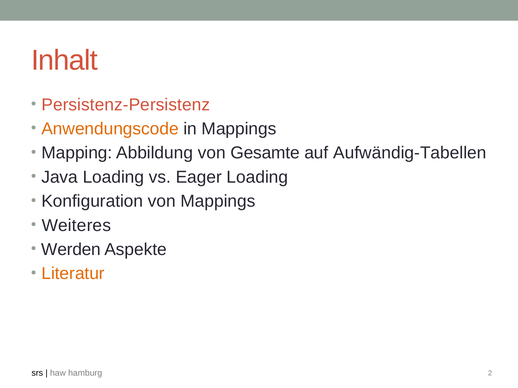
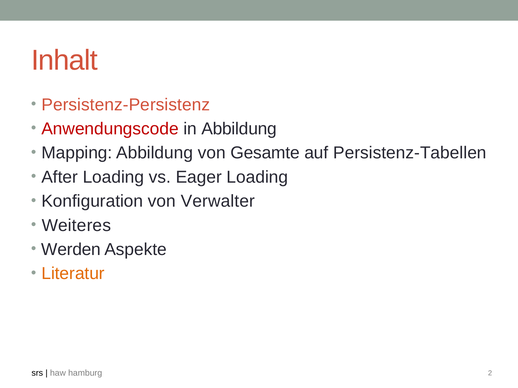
Anwendungscode colour: orange -> red
in Mappings: Mappings -> Abbildung
Aufwändig-Tabellen: Aufwändig-Tabellen -> Persistenz-Tabellen
Java: Java -> After
von Mappings: Mappings -> Verwalter
